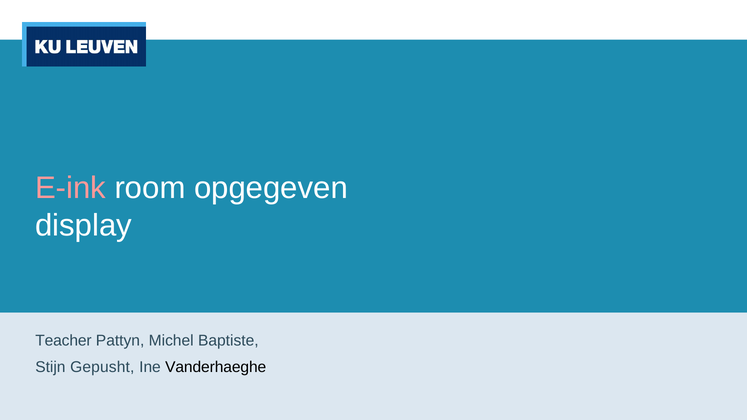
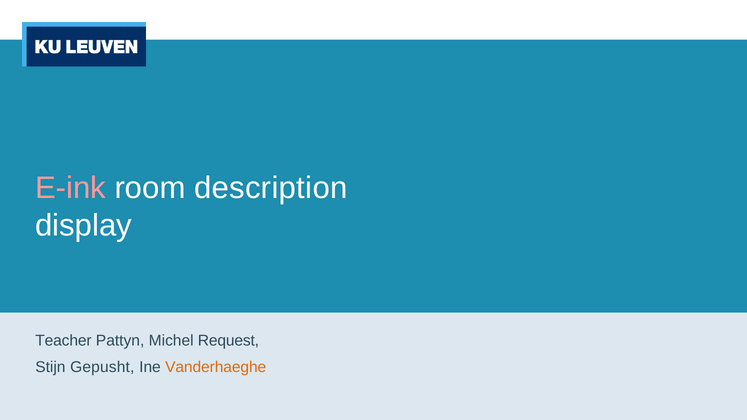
opgegeven: opgegeven -> description
Baptiste: Baptiste -> Request
Vanderhaeghe colour: black -> orange
